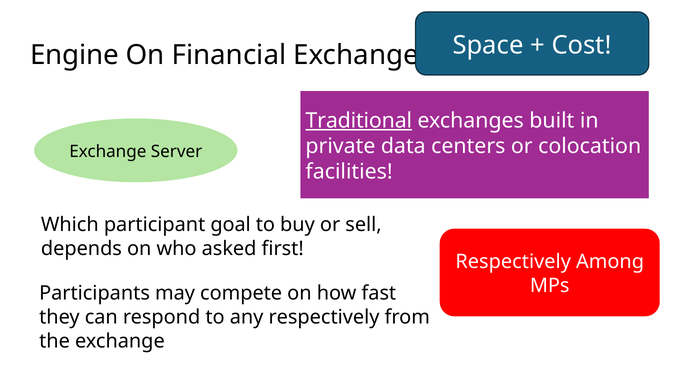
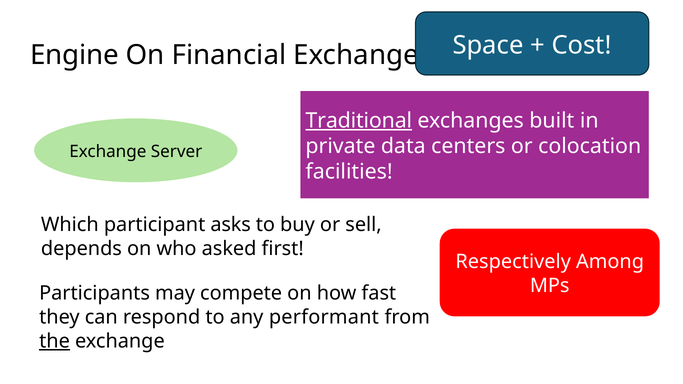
goal: goal -> asks
any respectively: respectively -> performant
the underline: none -> present
